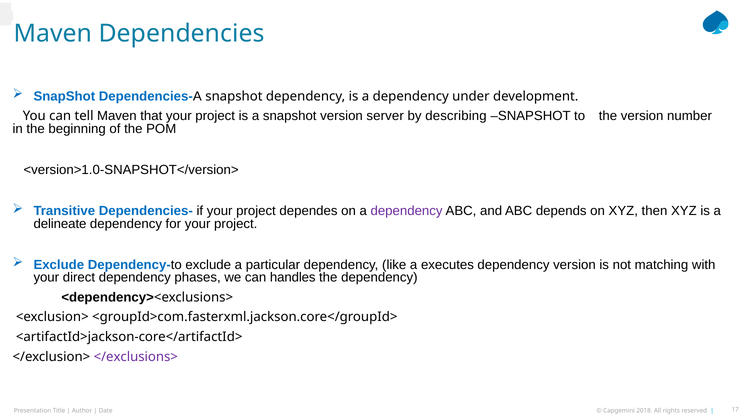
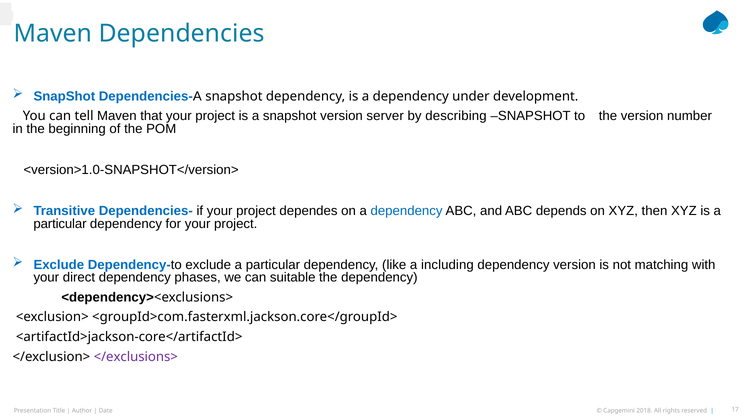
dependency at (407, 211) colour: purple -> blue
delineate at (60, 224): delineate -> particular
executes: executes -> including
handles: handles -> suitable
